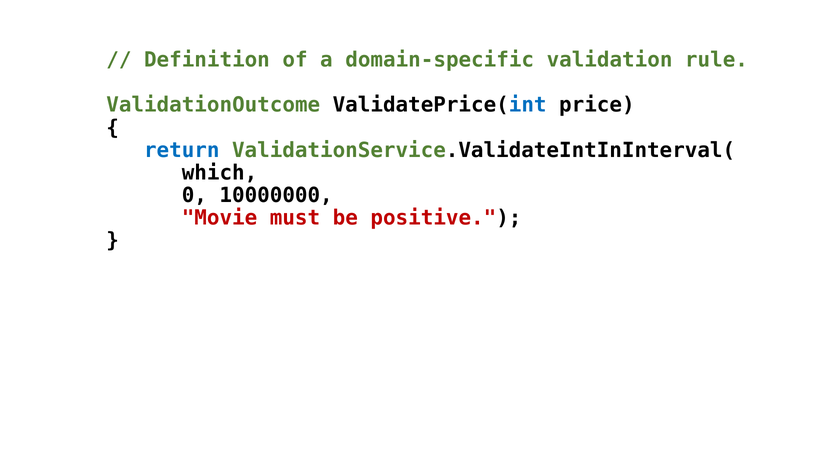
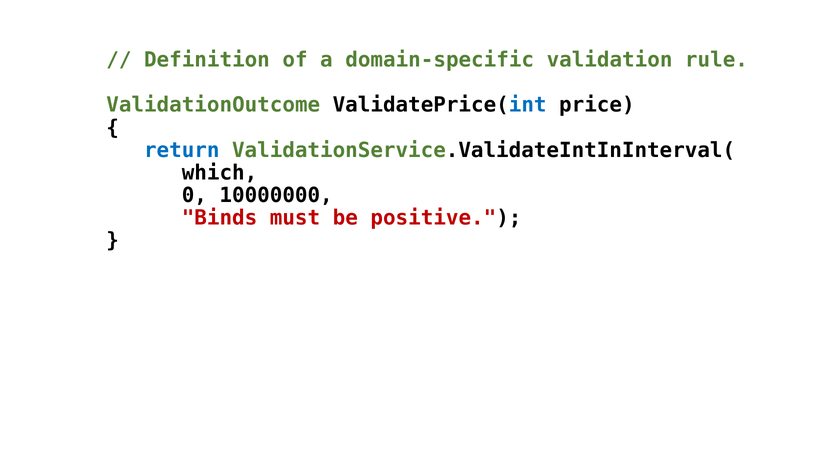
Movie: Movie -> Binds
